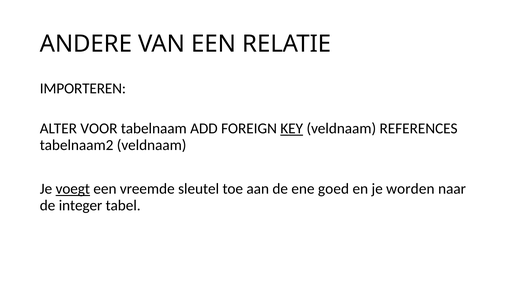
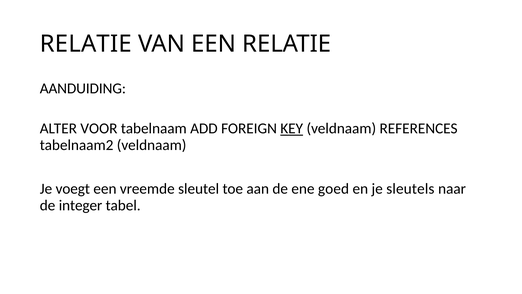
ANDERE at (86, 44): ANDERE -> RELATIE
IMPORTEREN: IMPORTEREN -> AANDUIDING
voegt underline: present -> none
worden: worden -> sleutels
